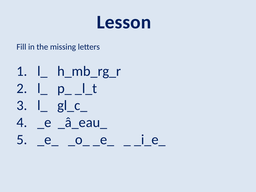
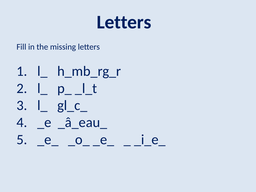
Lesson at (124, 22): Lesson -> Letters
